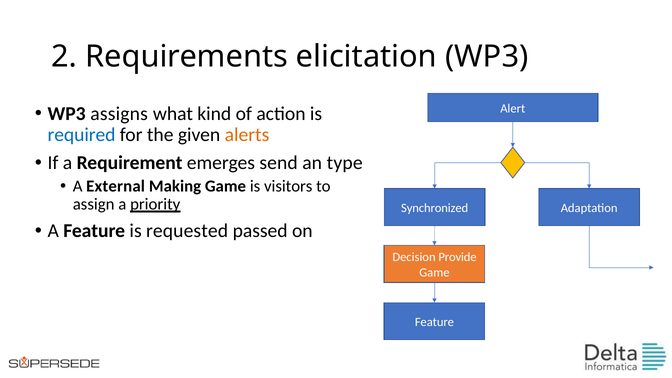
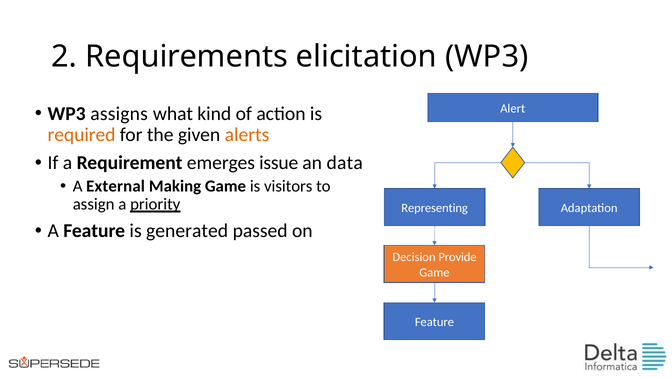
required colour: blue -> orange
send: send -> issue
type: type -> data
Synchronized: Synchronized -> Representing
requested: requested -> generated
